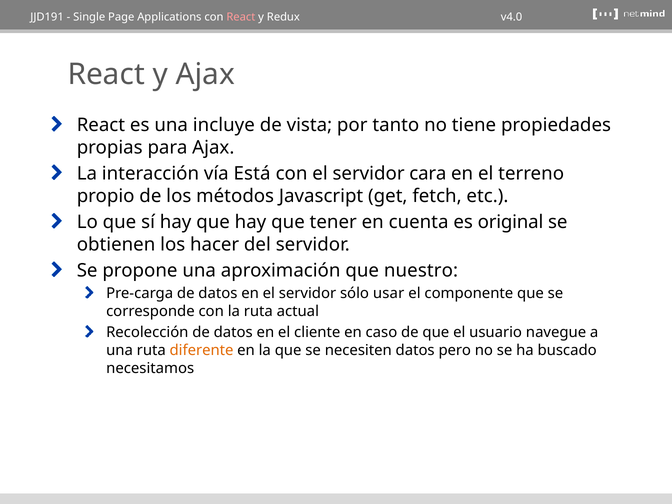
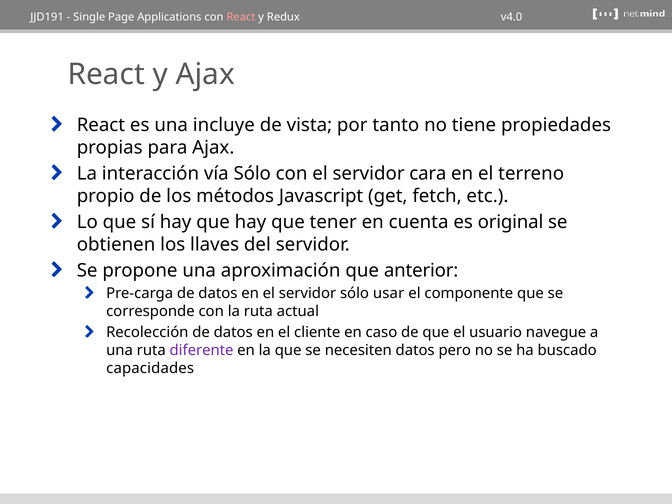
vía Está: Está -> Sólo
hacer: hacer -> llaves
nuestro: nuestro -> anterior
diferente colour: orange -> purple
necesitamos: necesitamos -> capacidades
